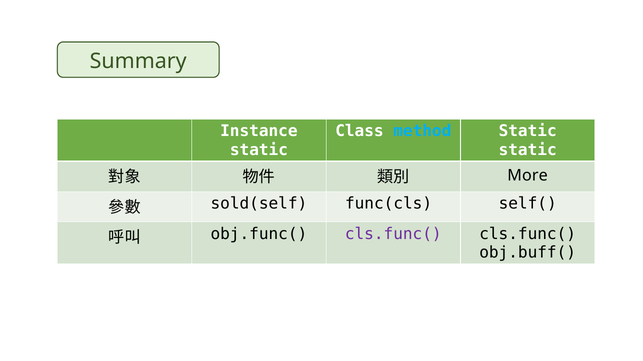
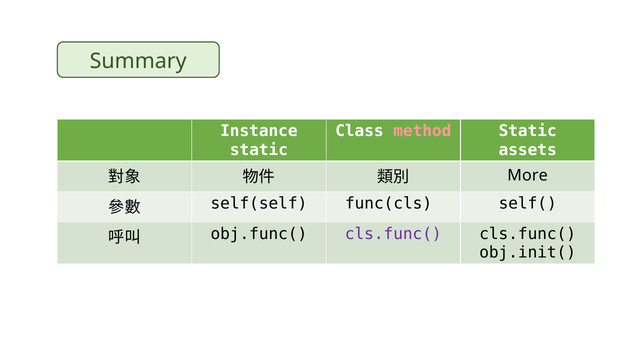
method colour: light blue -> pink
static at (528, 150): static -> assets
sold(self: sold(self -> self(self
obj.buff(: obj.buff( -> obj.init(
